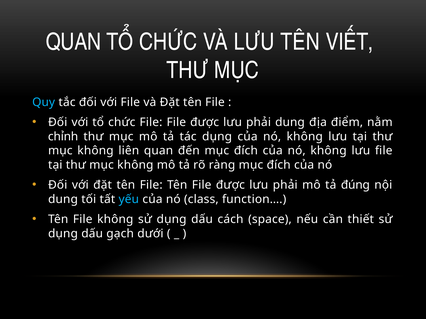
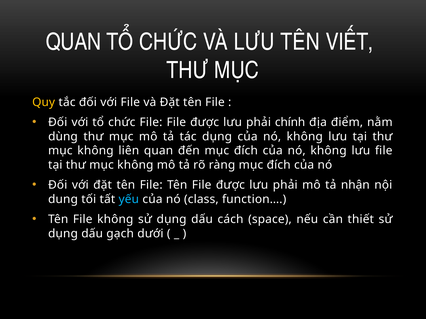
Quy colour: light blue -> yellow
phải dung: dung -> chính
chỉnh: chỉnh -> dùng
đúng: đúng -> nhận
